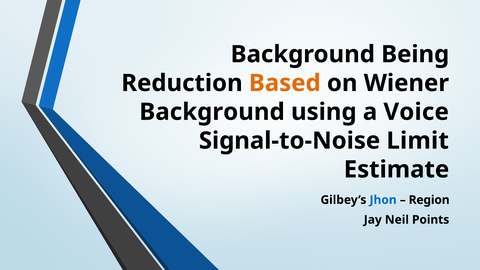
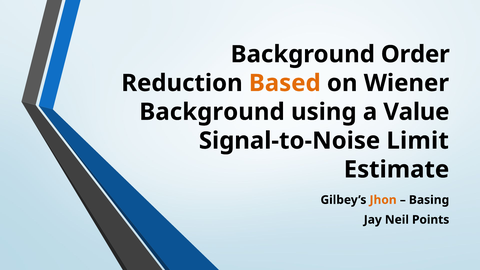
Being: Being -> Order
Voice: Voice -> Value
Jhon colour: blue -> orange
Region: Region -> Basing
